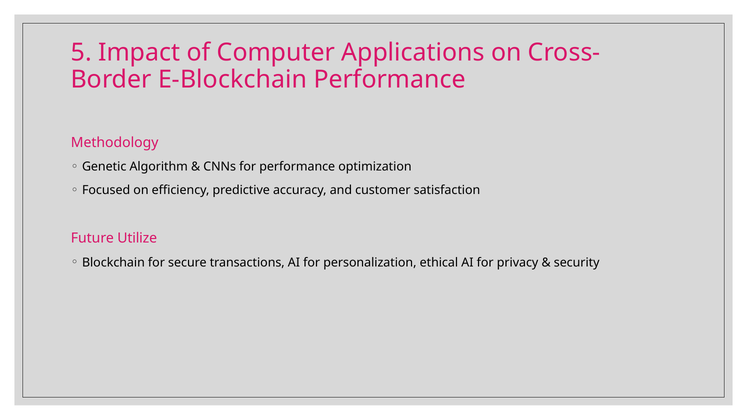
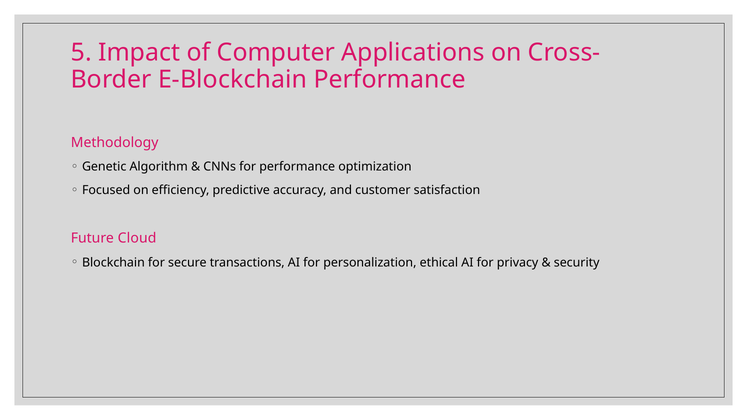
Utilize: Utilize -> Cloud
